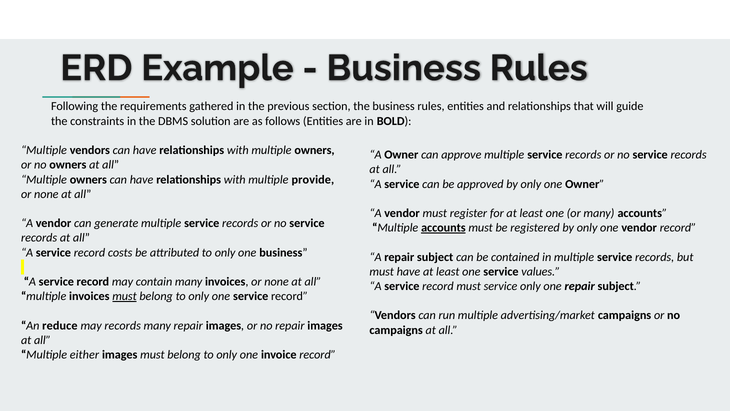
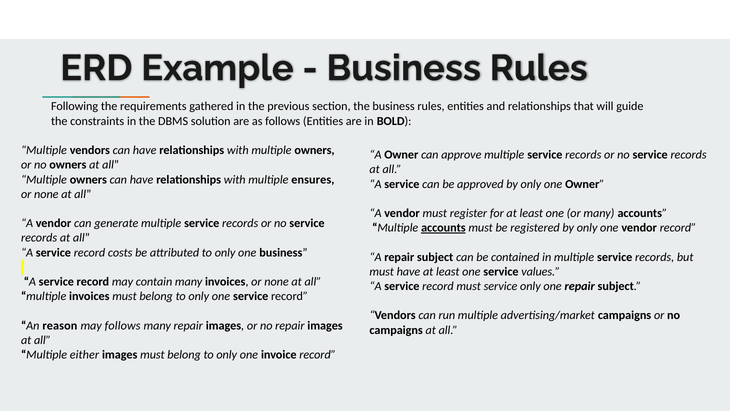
provide: provide -> ensures
must at (124, 296) underline: present -> none
reduce: reduce -> reason
may records: records -> follows
